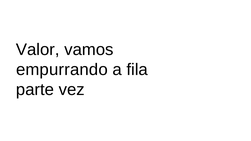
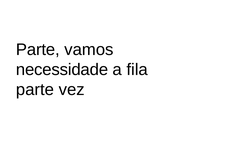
Valor at (38, 50): Valor -> Parte
empurrando: empurrando -> necessidade
